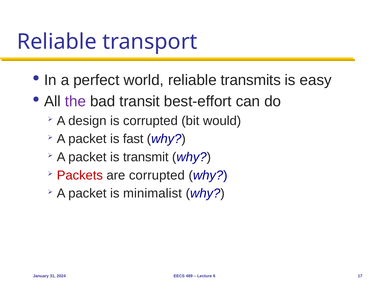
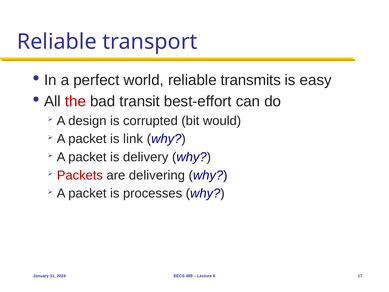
the colour: purple -> red
fast: fast -> link
transmit: transmit -> delivery
are corrupted: corrupted -> delivering
minimalist: minimalist -> processes
